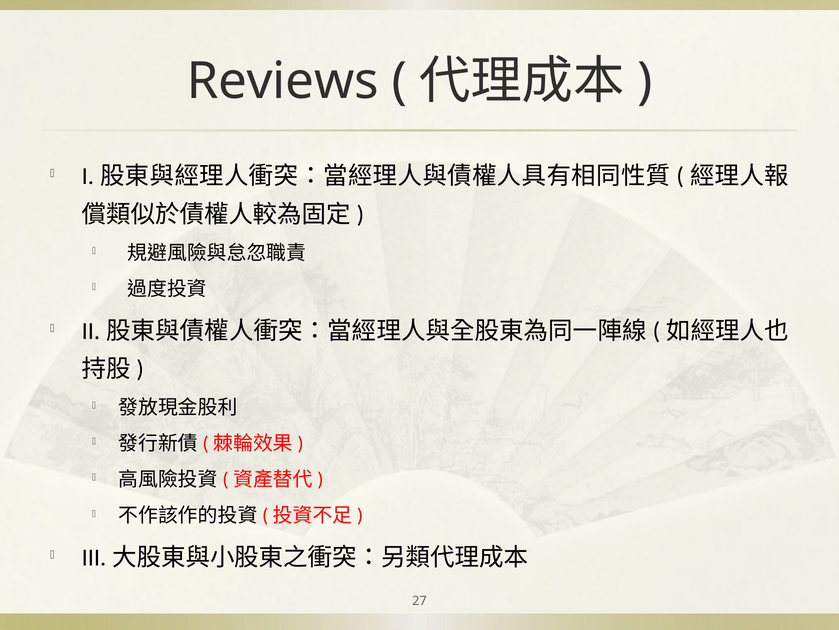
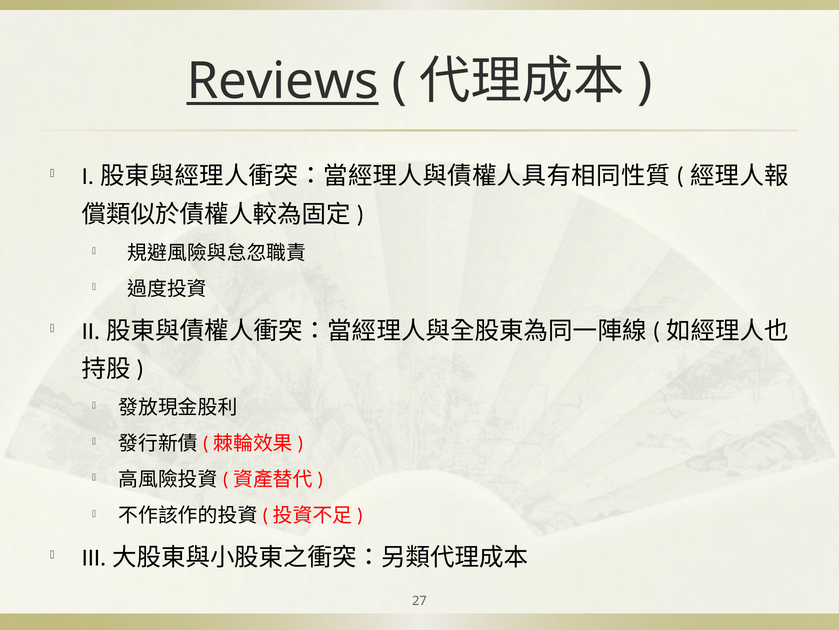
Reviews underline: none -> present
